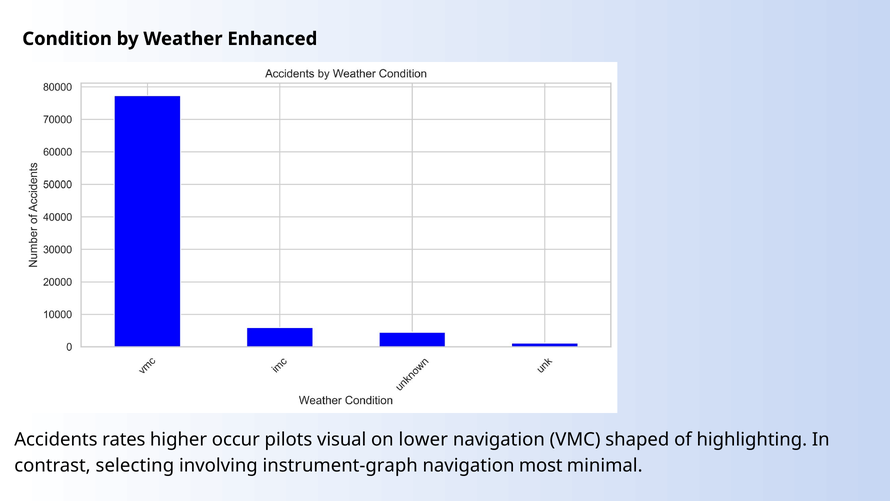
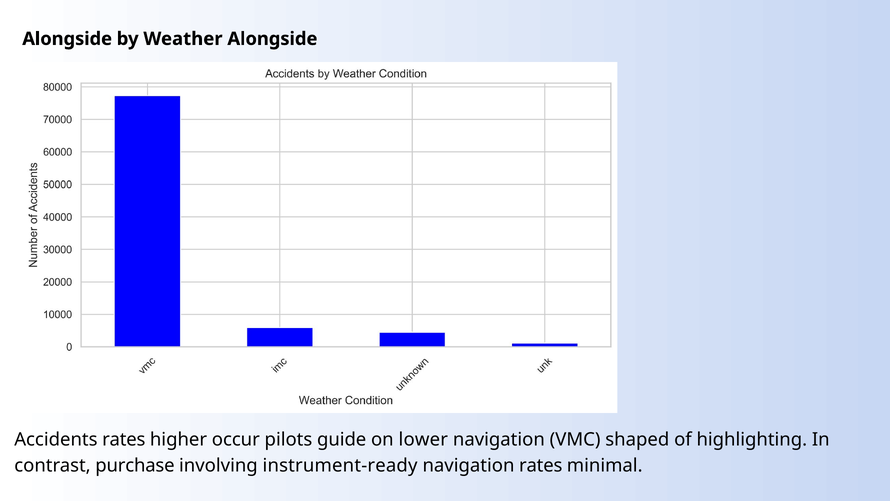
Condition at (67, 39): Condition -> Alongside
Weather Enhanced: Enhanced -> Alongside
visual: visual -> guide
selecting: selecting -> purchase
instrument-graph: instrument-graph -> instrument-ready
navigation most: most -> rates
